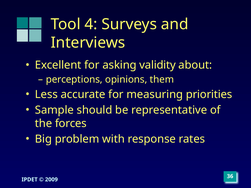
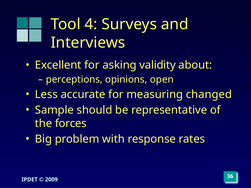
them: them -> open
priorities: priorities -> changed
